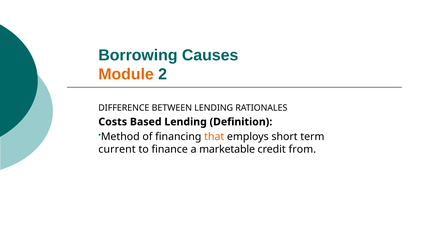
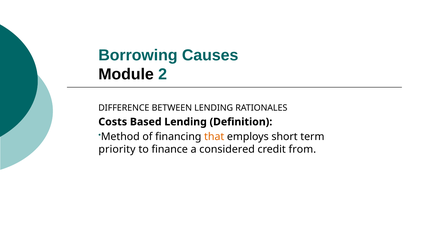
Module colour: orange -> black
current: current -> priority
marketable: marketable -> considered
